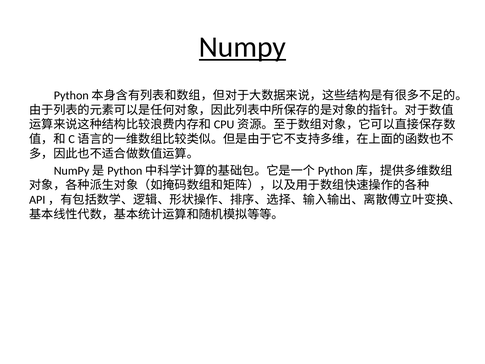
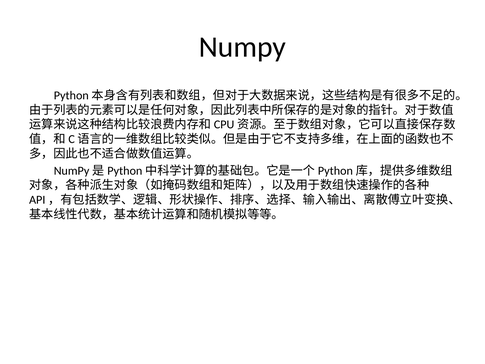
Numpy underline: present -> none
